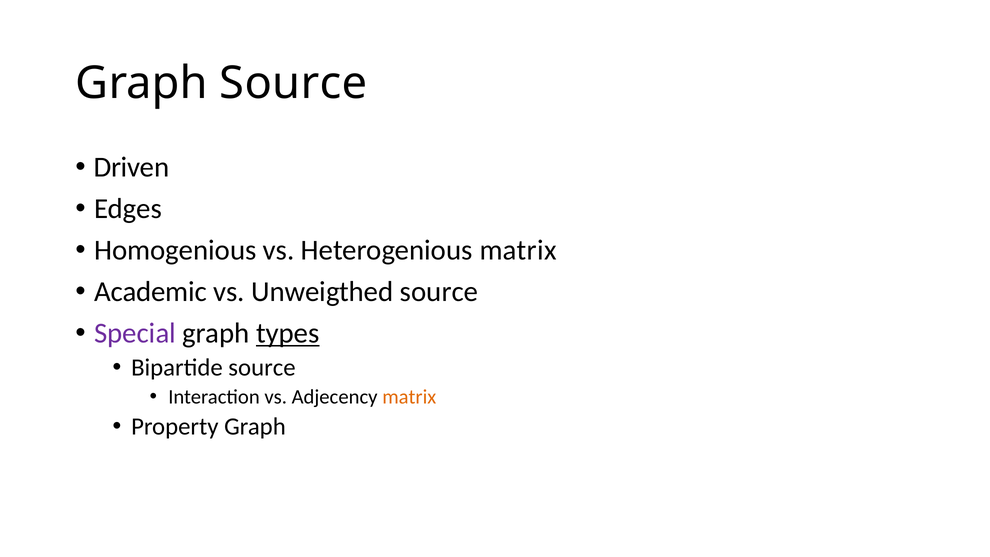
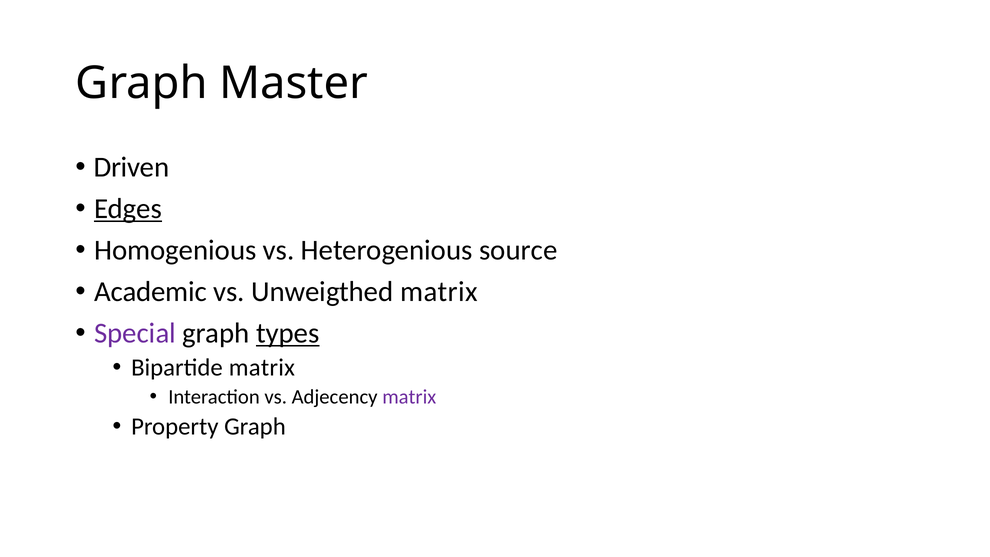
Graph Source: Source -> Master
Edges underline: none -> present
Heterogenious matrix: matrix -> source
Unweigthed source: source -> matrix
Bipartide source: source -> matrix
matrix at (409, 397) colour: orange -> purple
